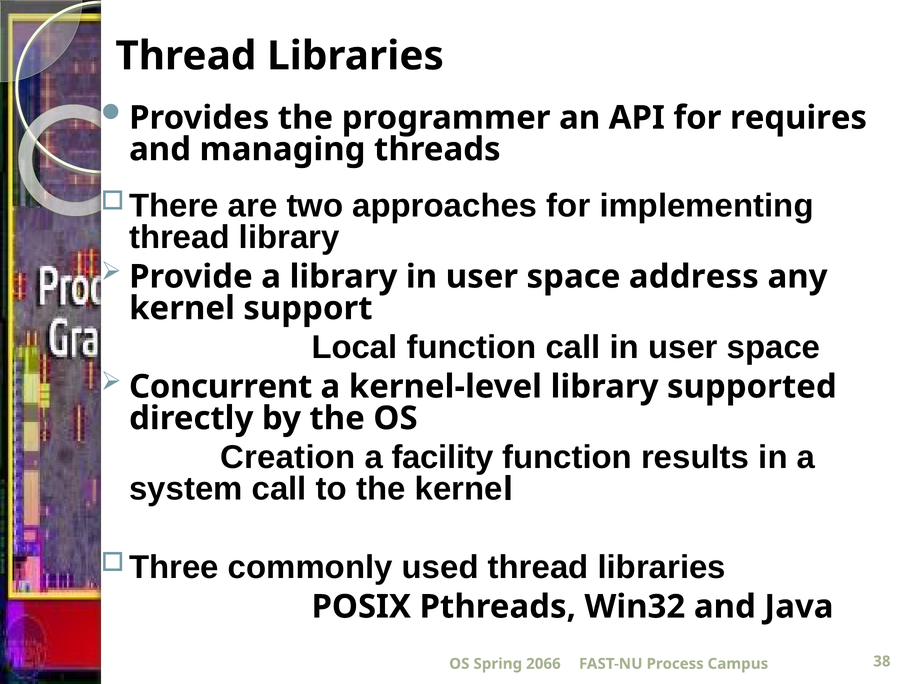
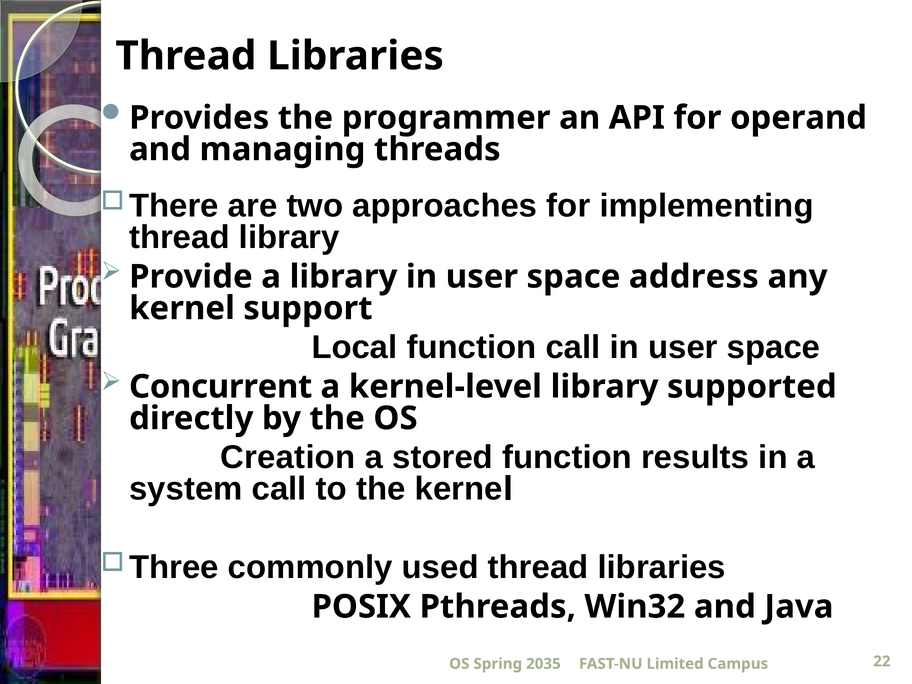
requires: requires -> operand
facility: facility -> stored
2066: 2066 -> 2035
Process: Process -> Limited
38: 38 -> 22
